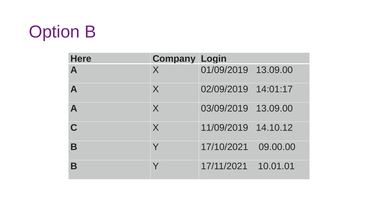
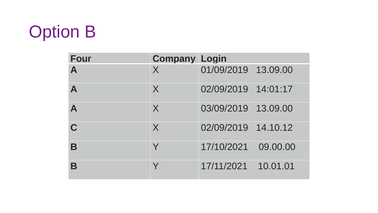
Here: Here -> Four
C X 11/09/2019: 11/09/2019 -> 02/09/2019
